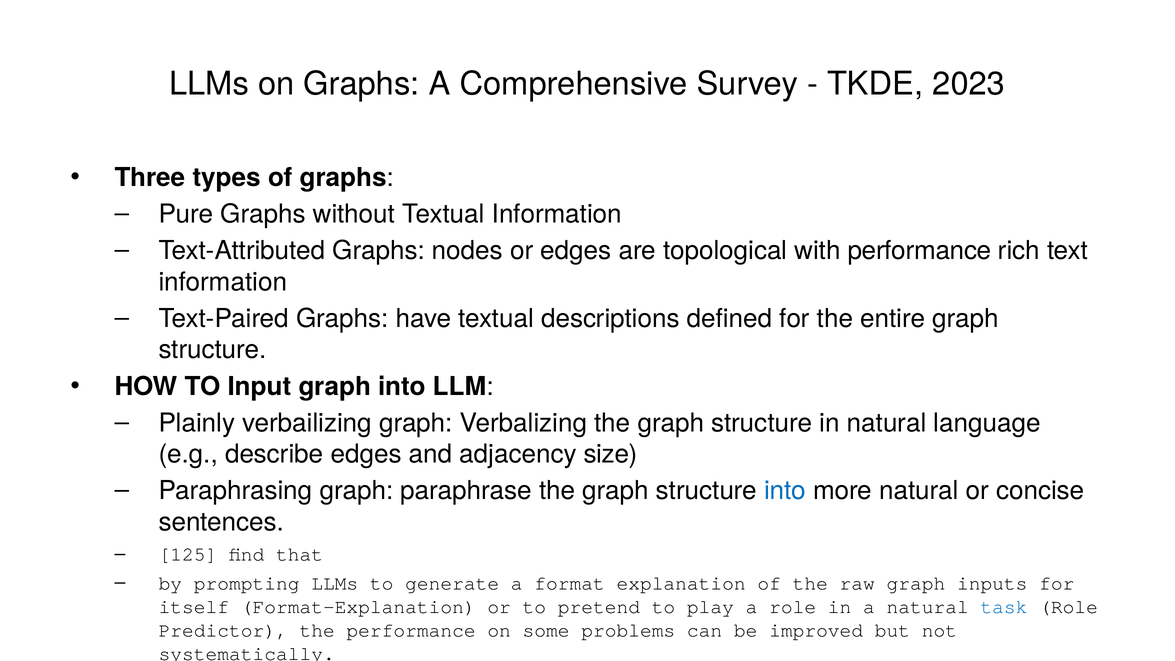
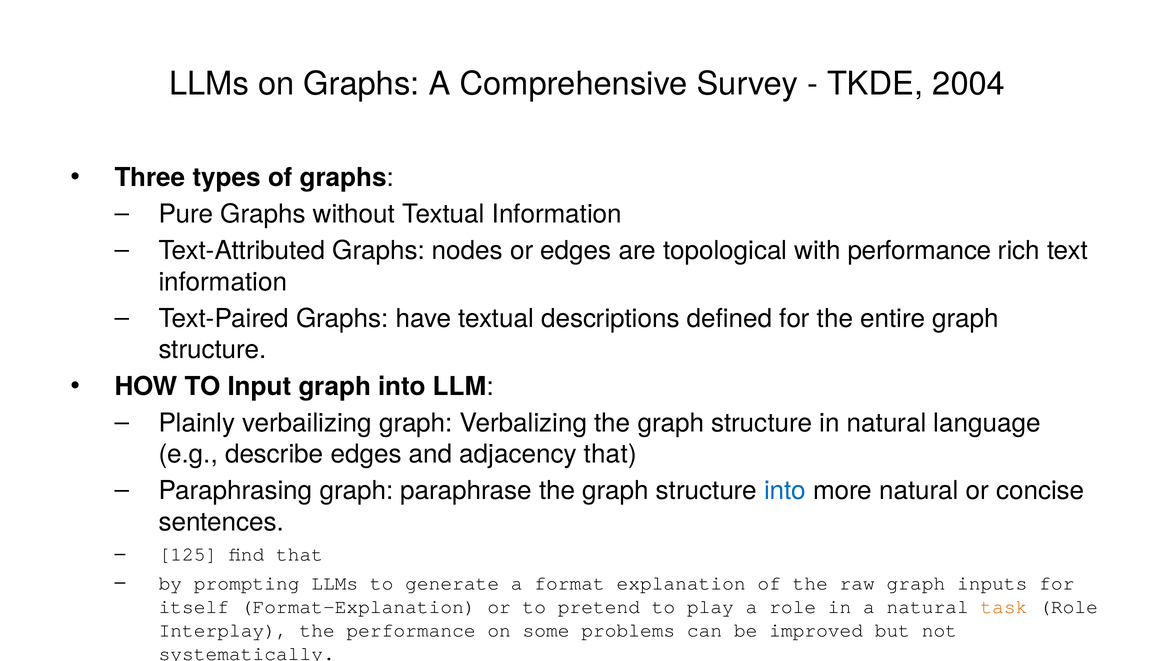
2023: 2023 -> 2004
adjacency size: size -> that
task colour: blue -> orange
Predictor: Predictor -> Interplay
